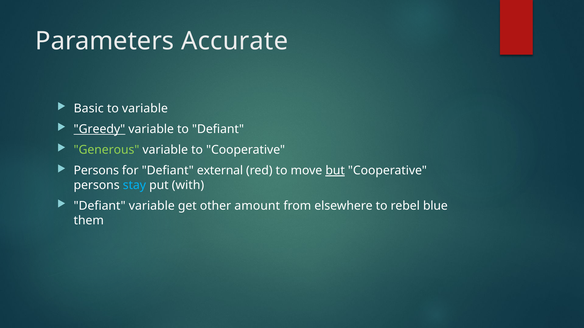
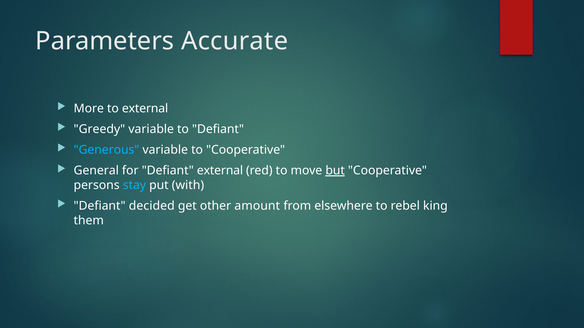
Basic: Basic -> More
to variable: variable -> external
Greedy underline: present -> none
Generous colour: light green -> light blue
Persons at (96, 171): Persons -> General
Defiant variable: variable -> decided
blue: blue -> king
